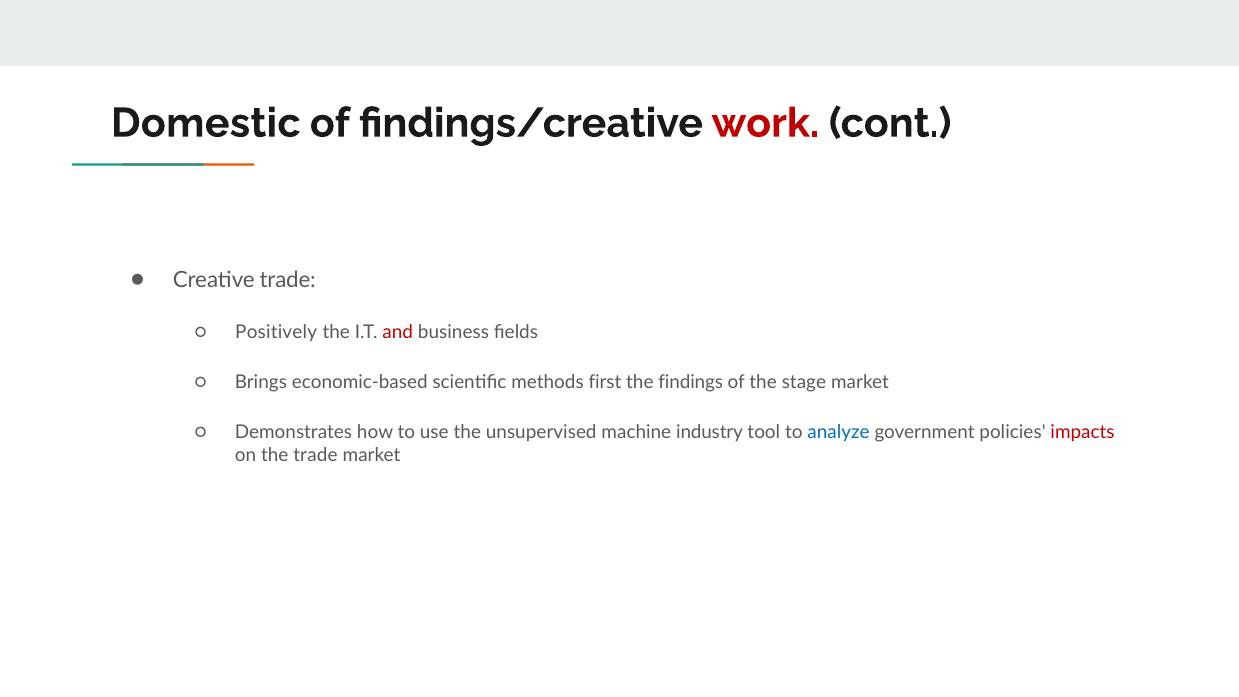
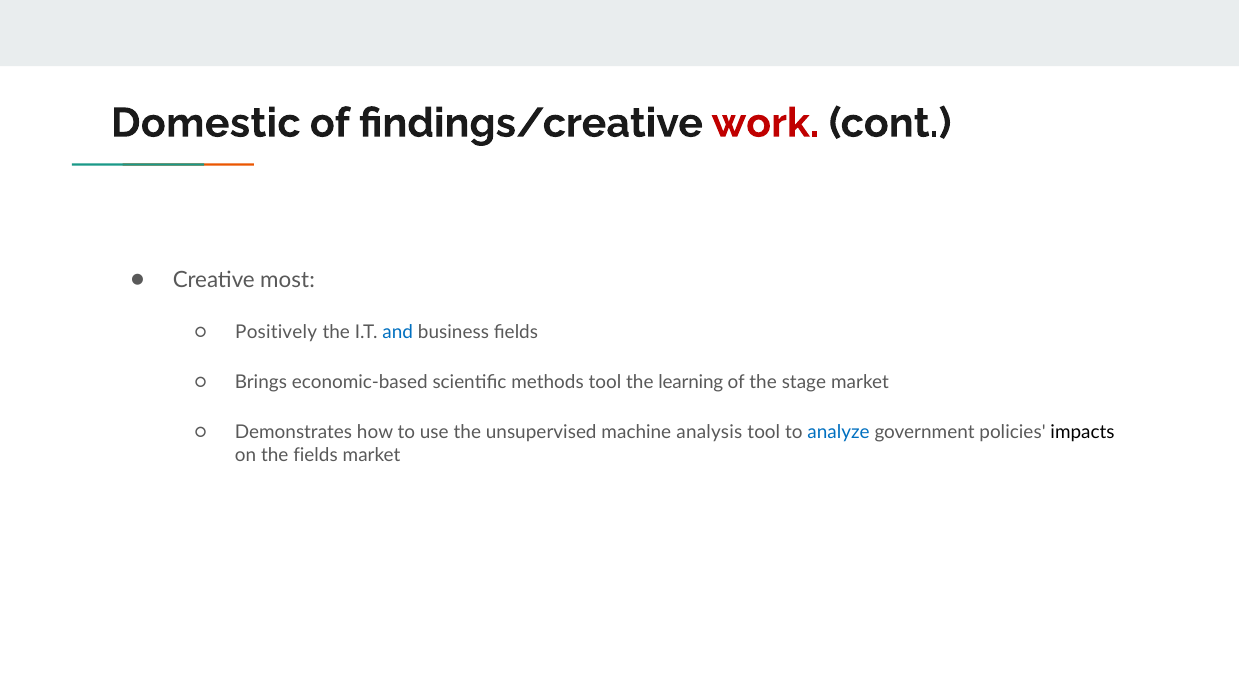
Creative trade: trade -> most
and colour: red -> blue
methods first: first -> tool
findings: findings -> learning
industry: industry -> analysis
impacts colour: red -> black
the trade: trade -> fields
